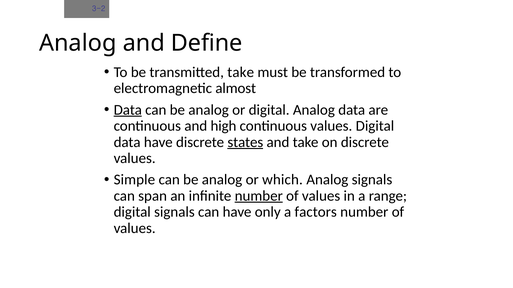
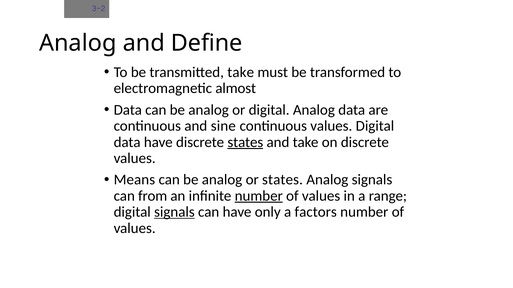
Data at (128, 110) underline: present -> none
high: high -> sine
Simple: Simple -> Means
or which: which -> states
span: span -> from
signals at (174, 212) underline: none -> present
